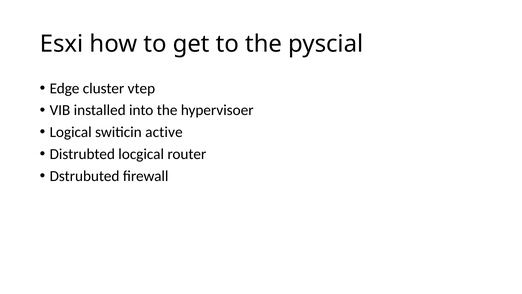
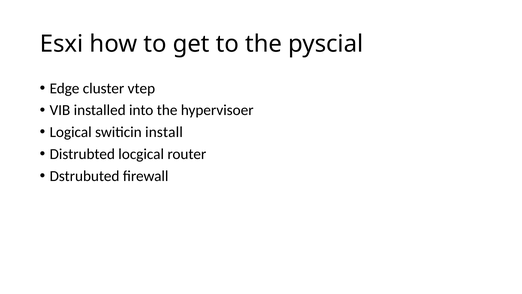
active: active -> install
